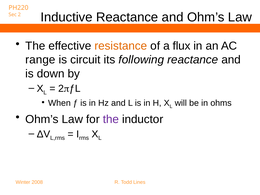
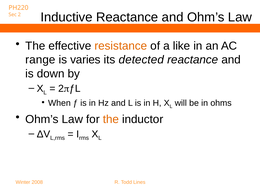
flux: flux -> like
circuit: circuit -> varies
following: following -> detected
the at (111, 119) colour: purple -> orange
